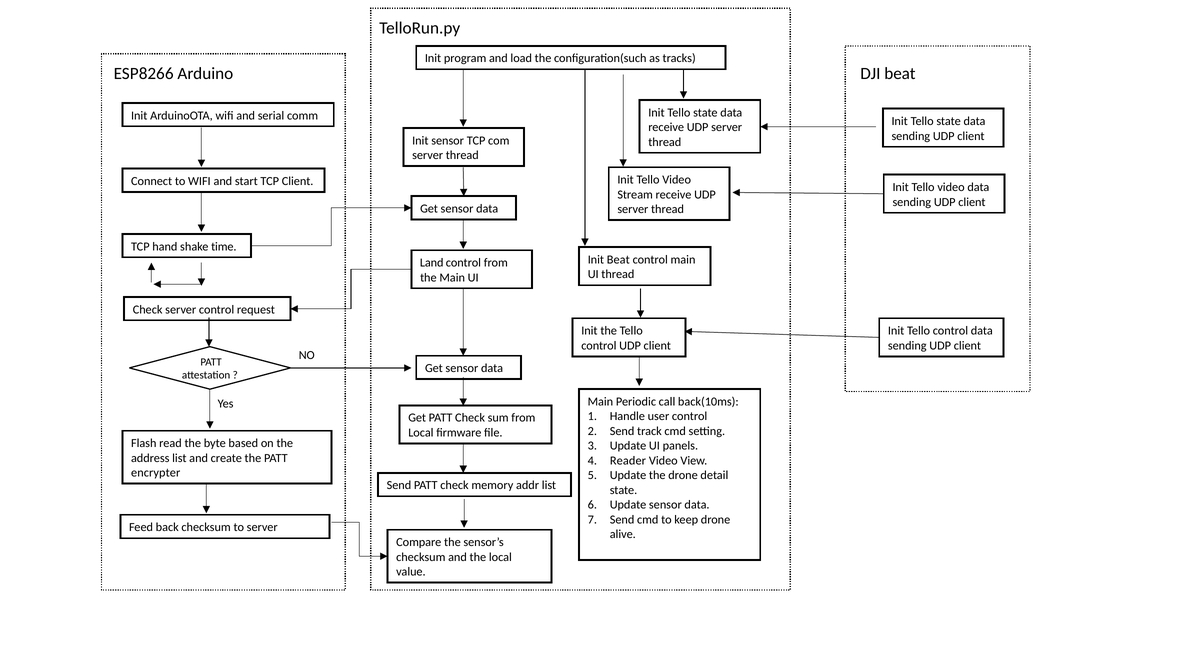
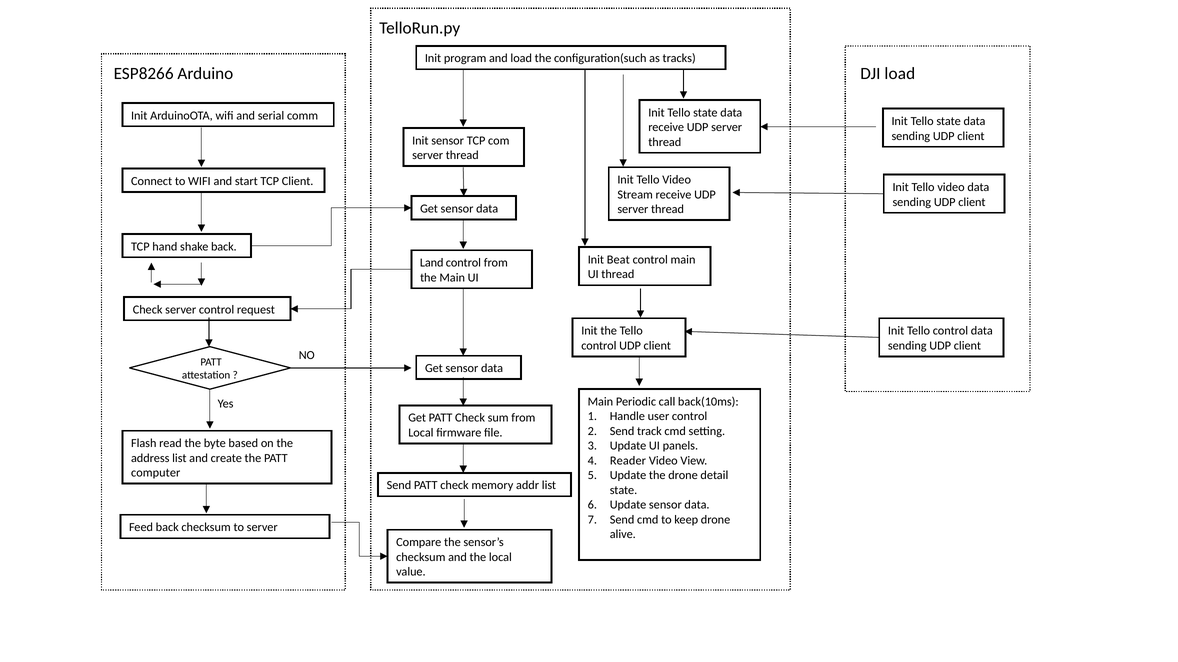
DJI beat: beat -> load
shake time: time -> back
encrypter: encrypter -> computer
